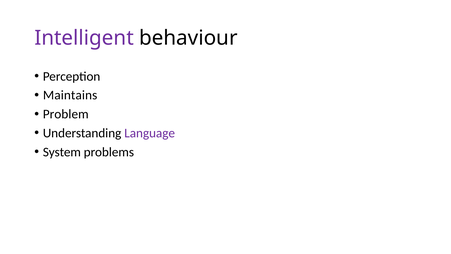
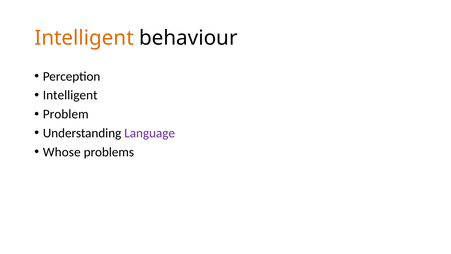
Intelligent at (84, 38) colour: purple -> orange
Maintains at (70, 95): Maintains -> Intelligent
System: System -> Whose
